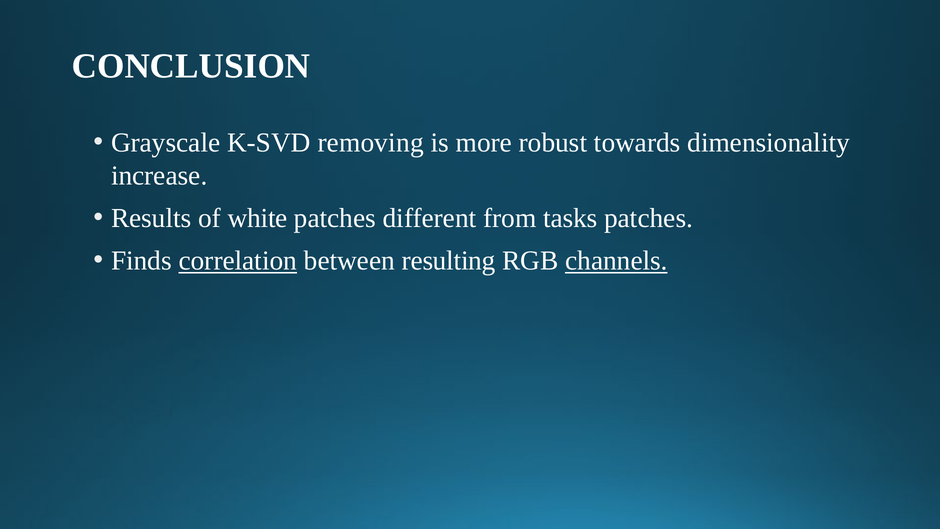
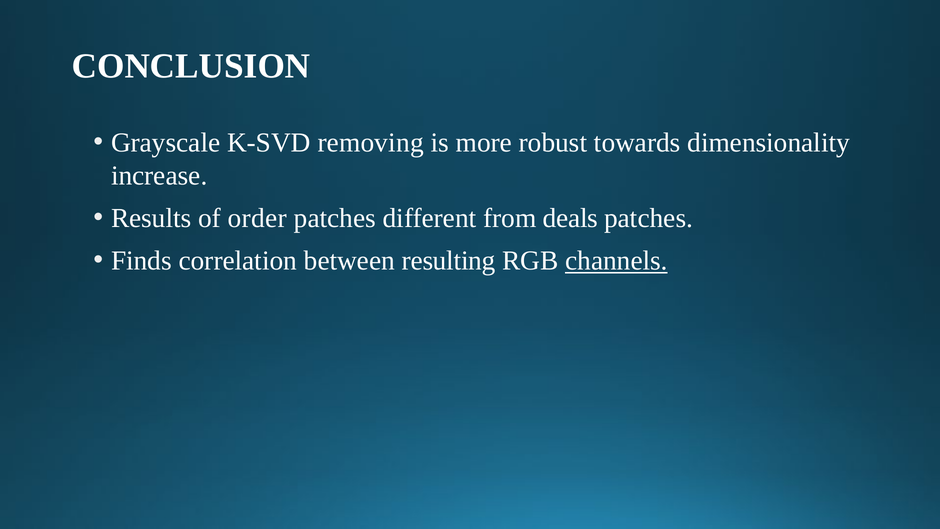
white: white -> order
tasks: tasks -> deals
correlation underline: present -> none
